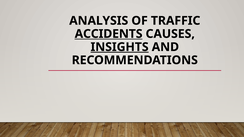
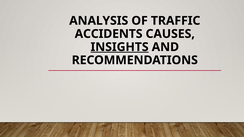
ACCIDENTS underline: present -> none
